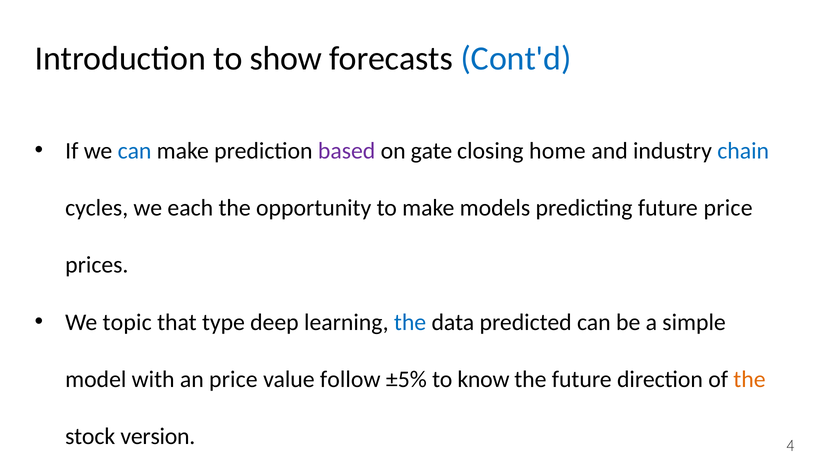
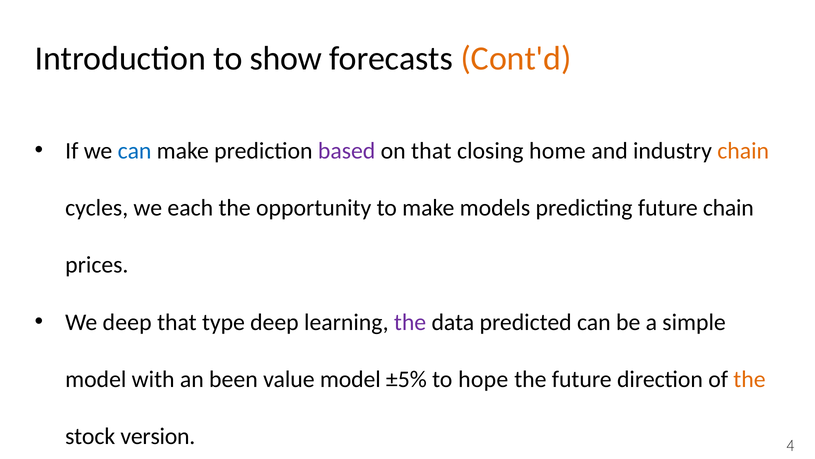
Cont'd colour: blue -> orange
on gate: gate -> that
chain at (743, 151) colour: blue -> orange
future price: price -> chain
We topic: topic -> deep
the at (410, 322) colour: blue -> purple
an price: price -> been
value follow: follow -> model
know: know -> hope
